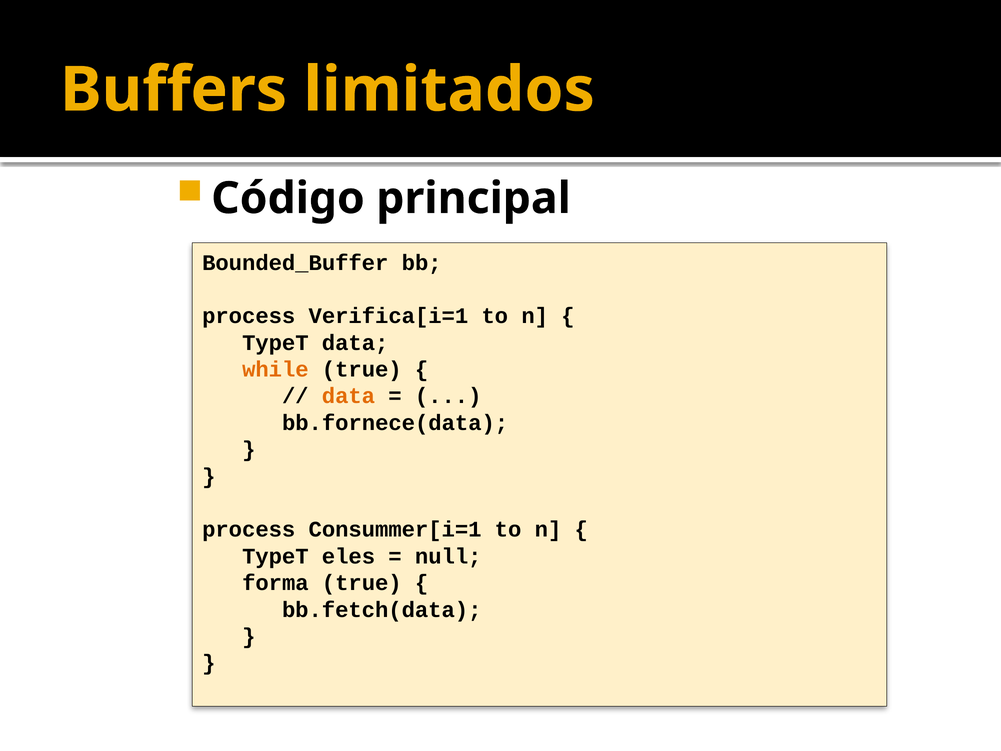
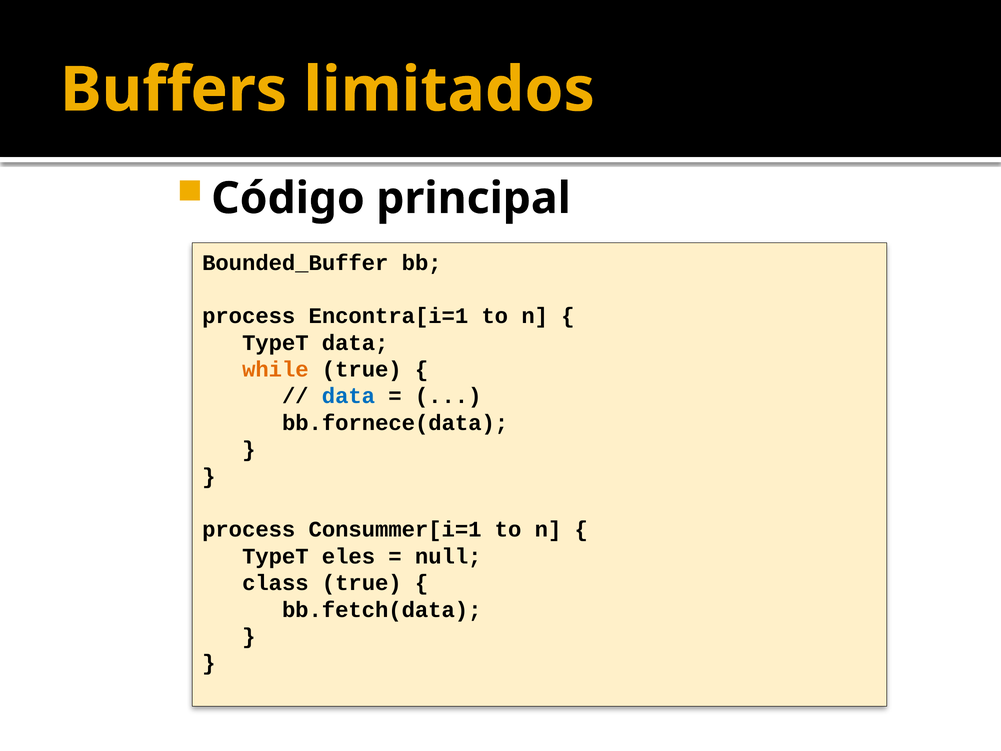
Verifica[i=1: Verifica[i=1 -> Encontra[i=1
data at (348, 396) colour: orange -> blue
forma: forma -> class
